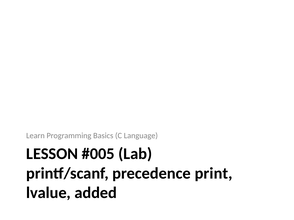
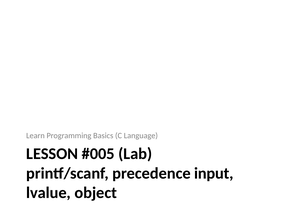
print: print -> input
added: added -> object
